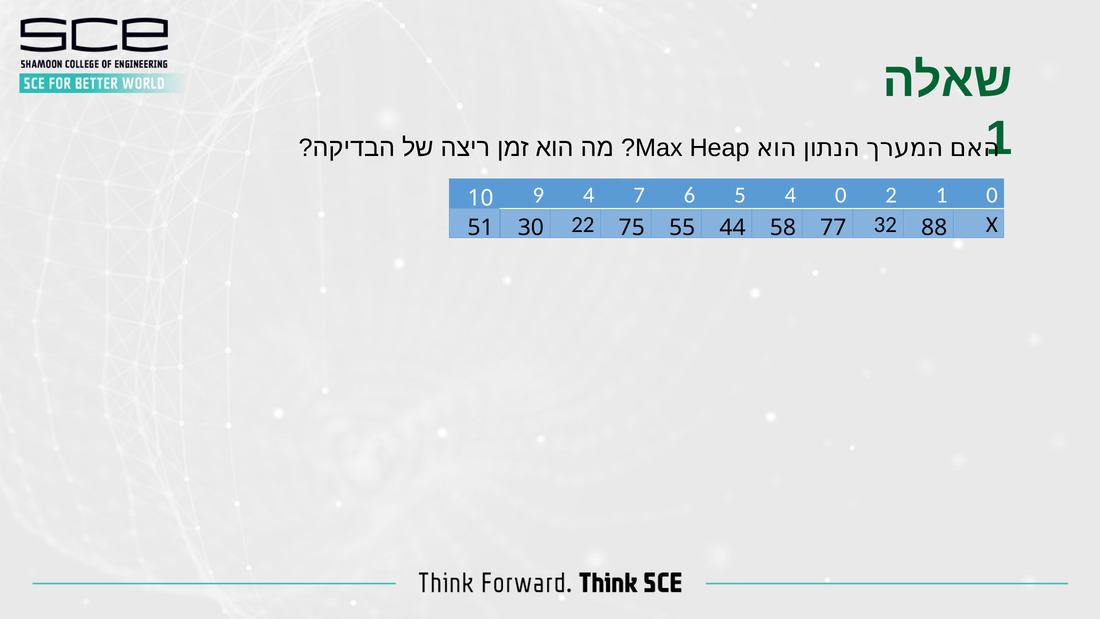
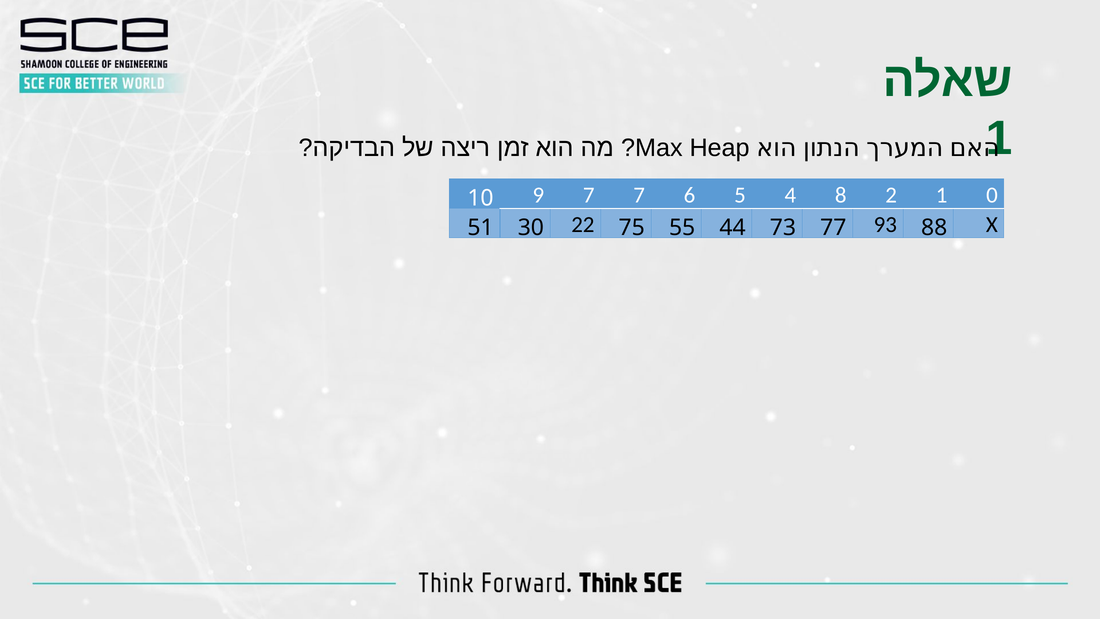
9 4: 4 -> 7
4 0: 0 -> 8
58: 58 -> 73
32: 32 -> 93
